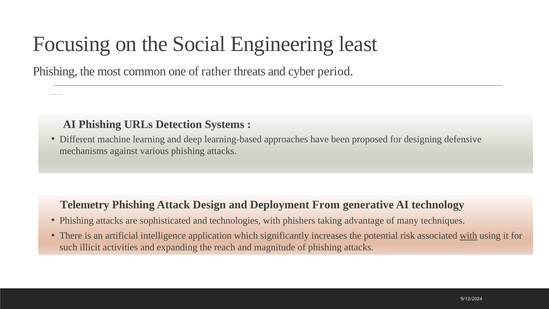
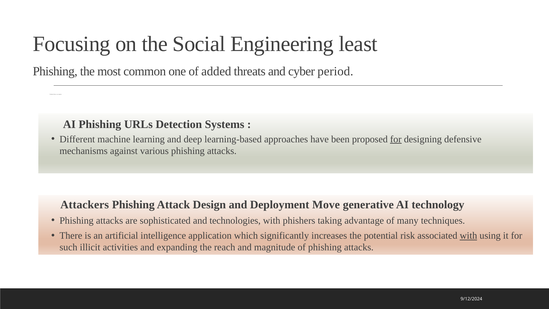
rather: rather -> added
for at (396, 139) underline: none -> present
Telemetry: Telemetry -> Attackers
From: From -> Move
